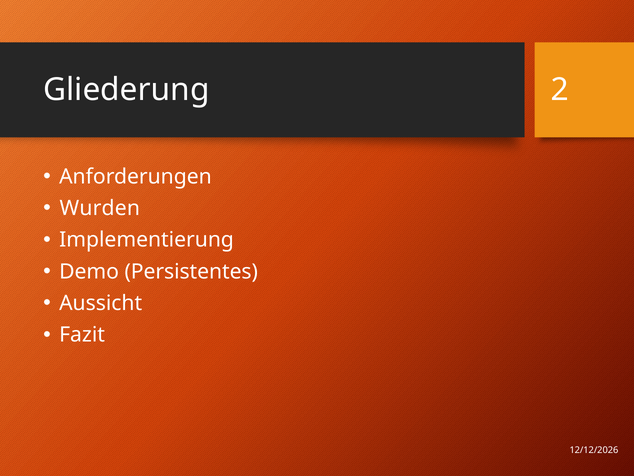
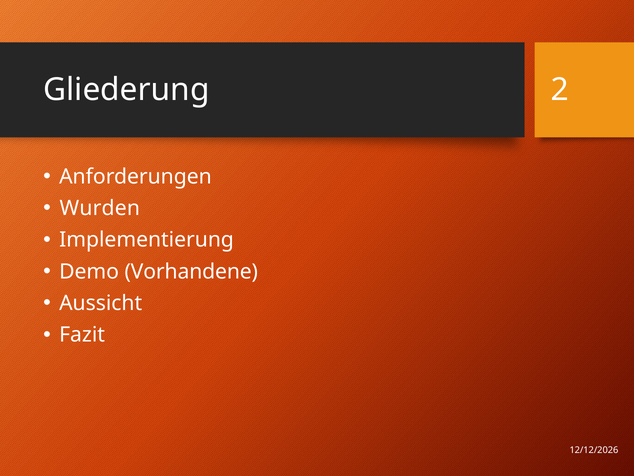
Persistentes: Persistentes -> Vorhandene
